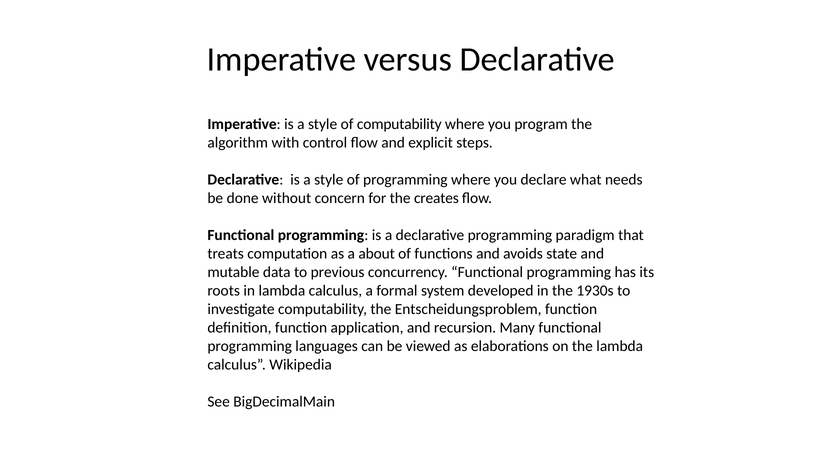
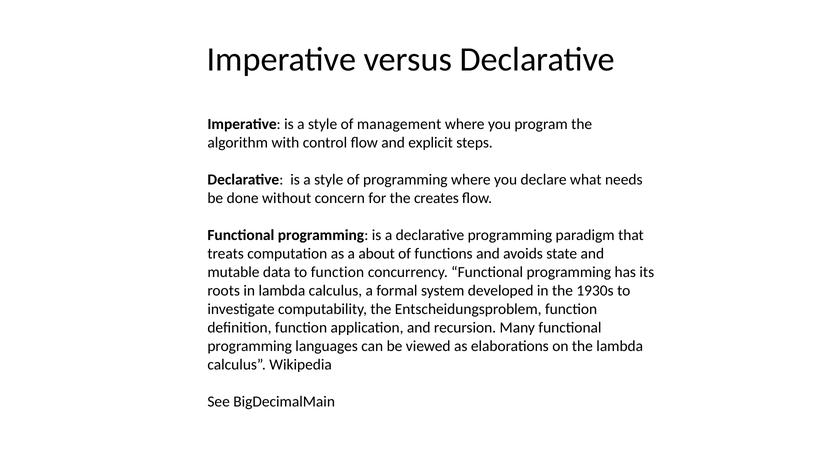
of computability: computability -> management
to previous: previous -> function
